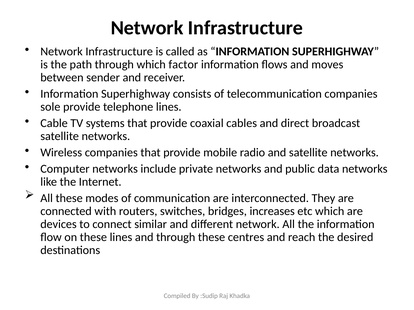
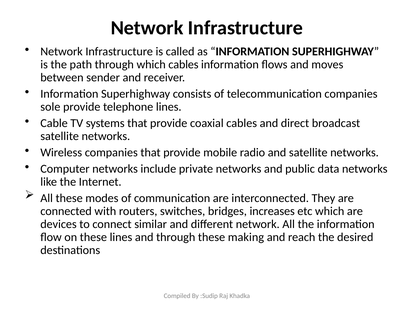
which factor: factor -> cables
centres: centres -> making
